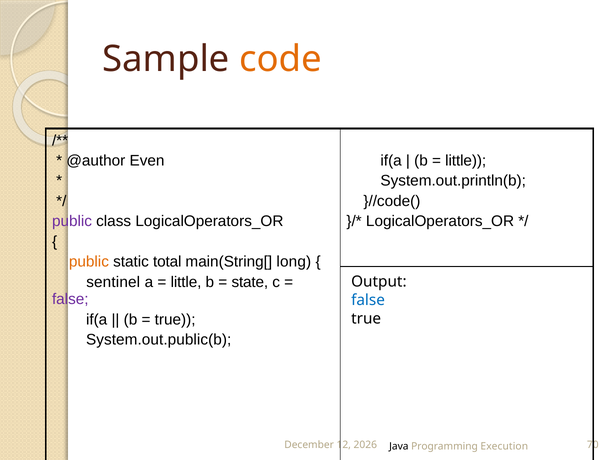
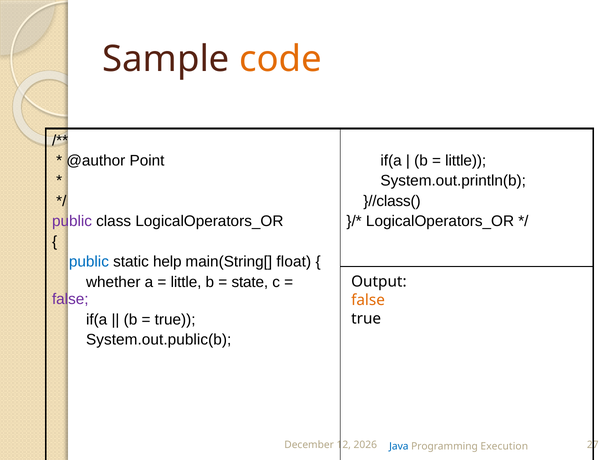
Even: Even -> Point
}//code(: }//code( -> }//class(
public at (89, 262) colour: orange -> blue
total: total -> help
long: long -> float
sentinel: sentinel -> whether
false at (368, 300) colour: blue -> orange
70: 70 -> 27
Java colour: black -> blue
